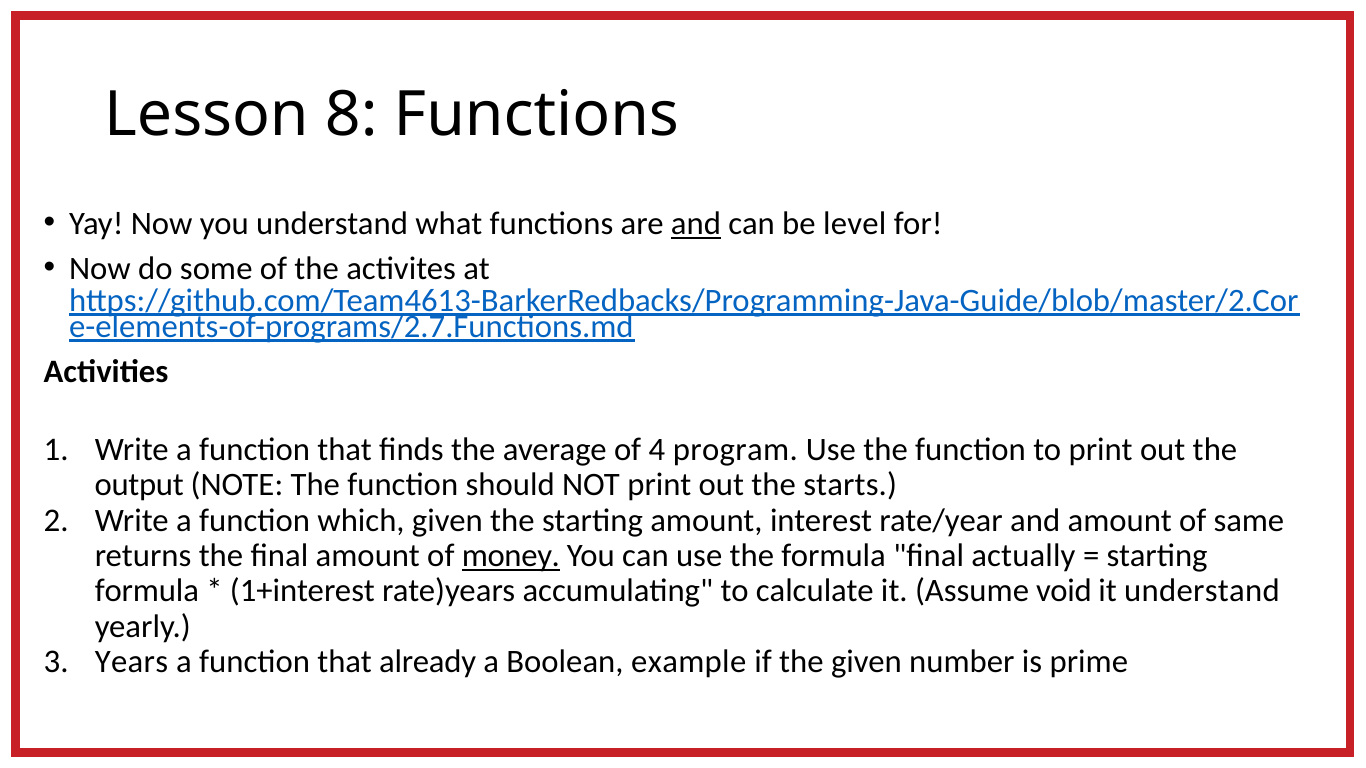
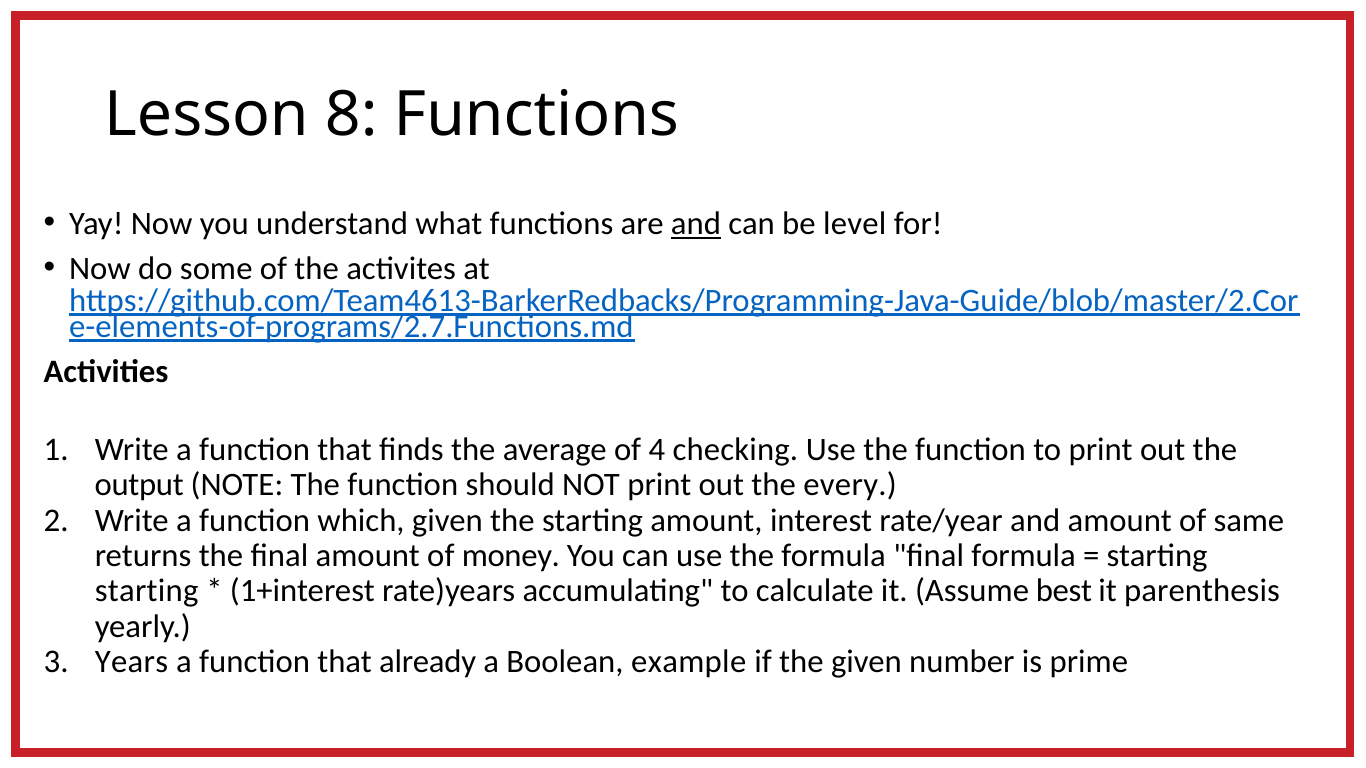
program: program -> checking
starts: starts -> every
money underline: present -> none
final actually: actually -> formula
formula at (147, 591): formula -> starting
void: void -> best
it understand: understand -> parenthesis
